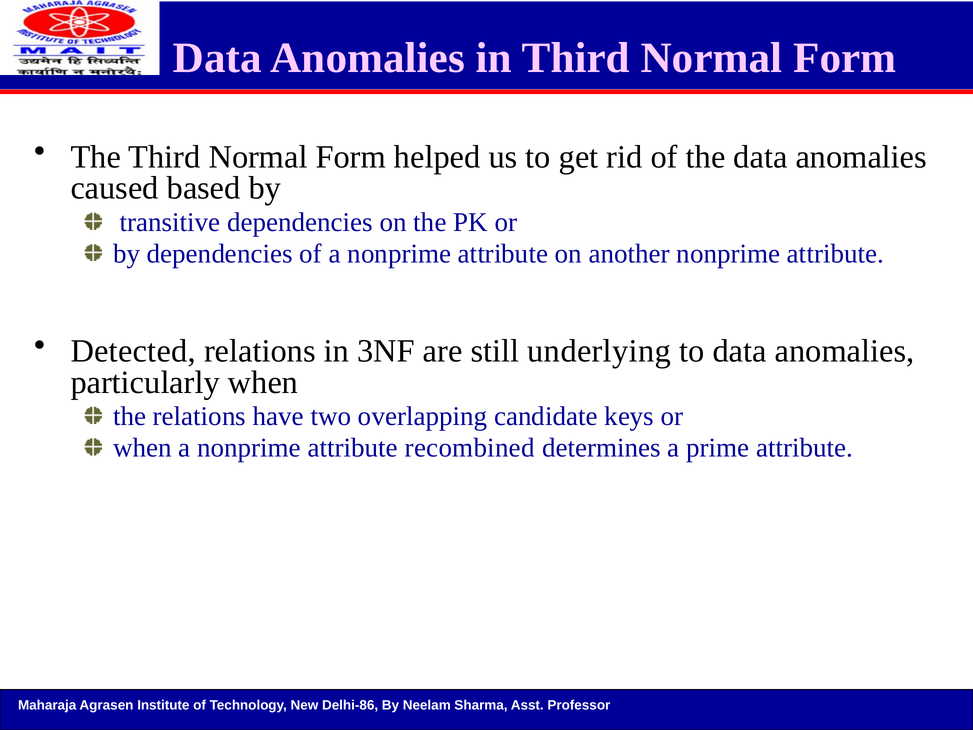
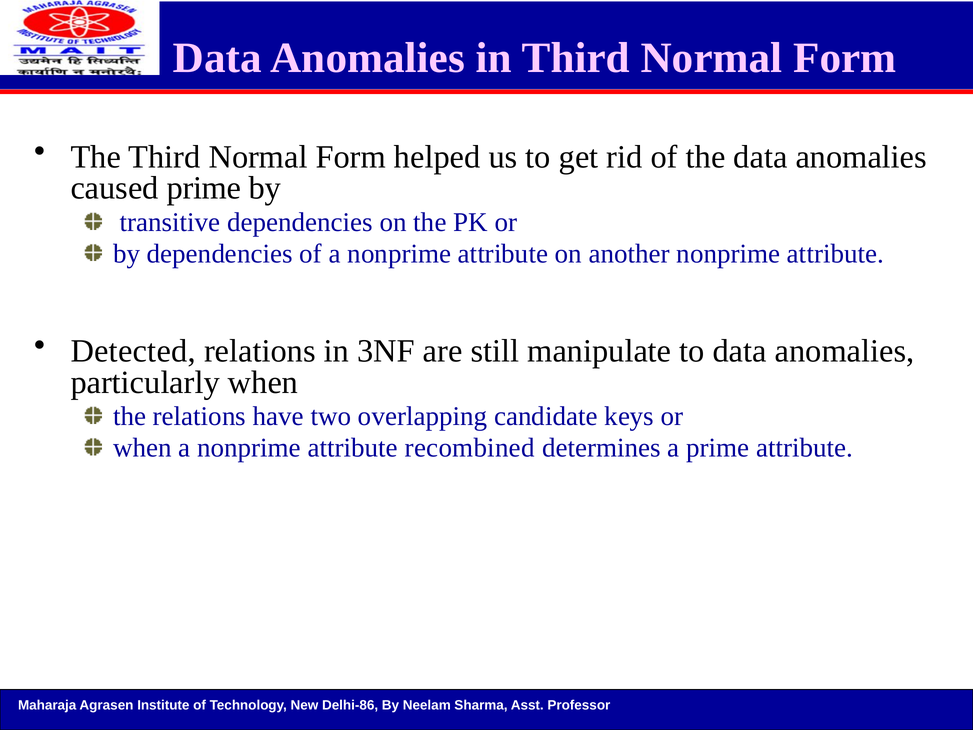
caused based: based -> prime
underlying: underlying -> manipulate
